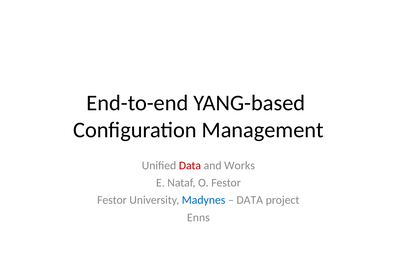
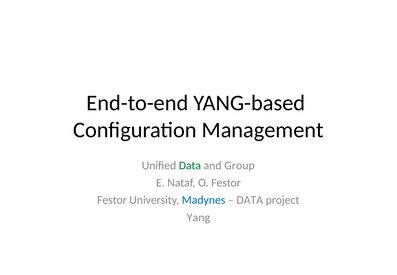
Data at (190, 165) colour: red -> green
Works: Works -> Group
Enns: Enns -> Yang
